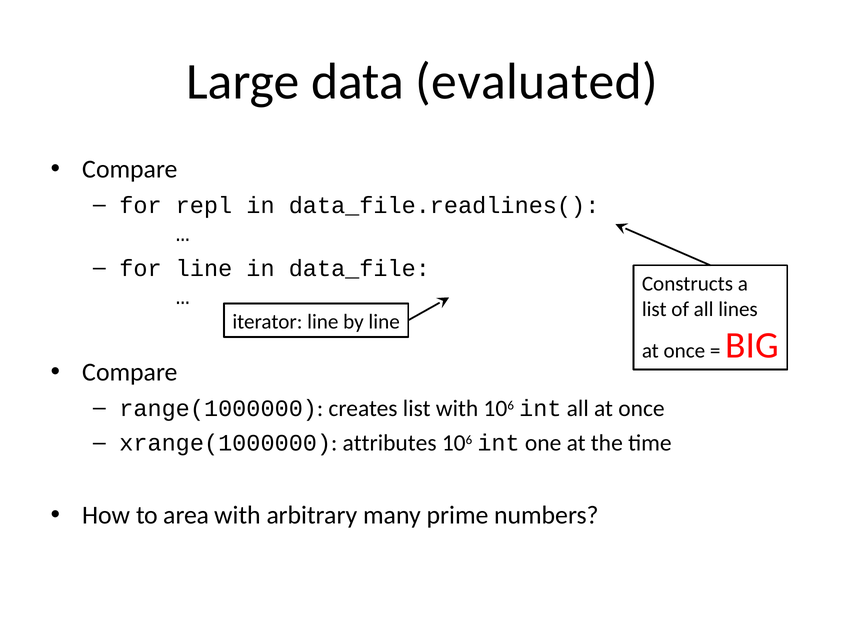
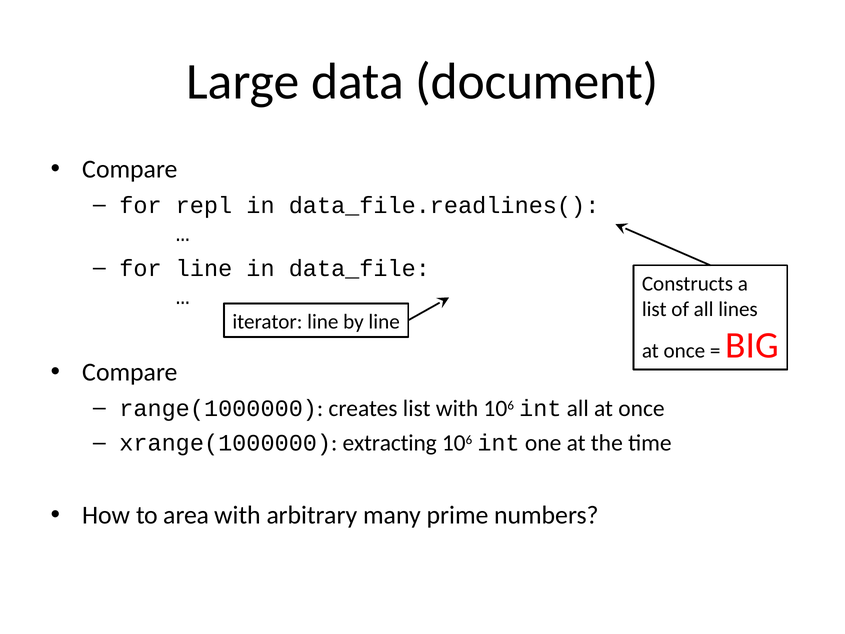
evaluated: evaluated -> document
attributes: attributes -> extracting
